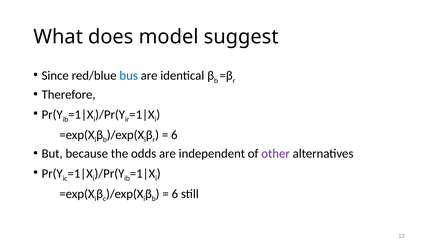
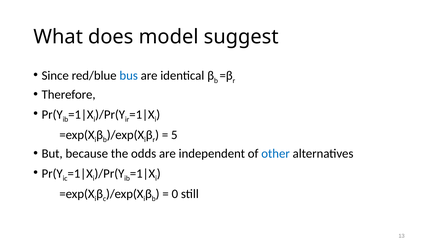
6 at (174, 134): 6 -> 5
other colour: purple -> blue
6 at (175, 193): 6 -> 0
